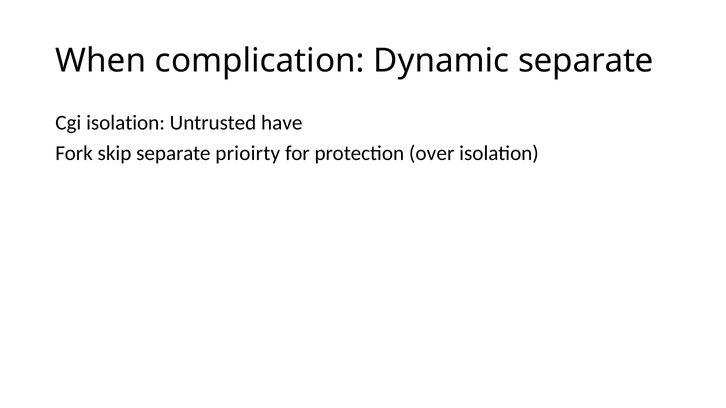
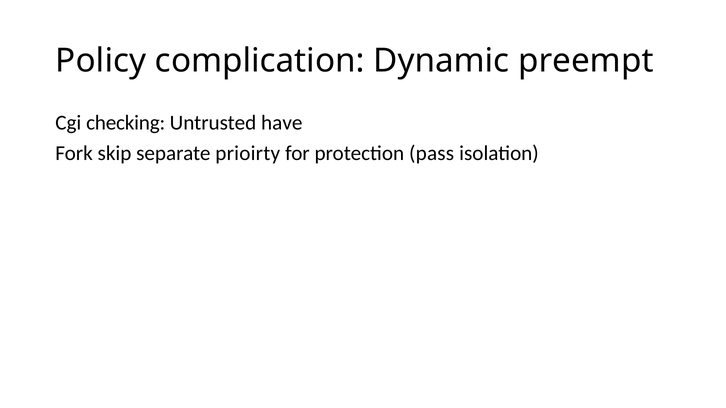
When: When -> Policy
Dynamic separate: separate -> preempt
Cgi isolation: isolation -> checking
over: over -> pass
